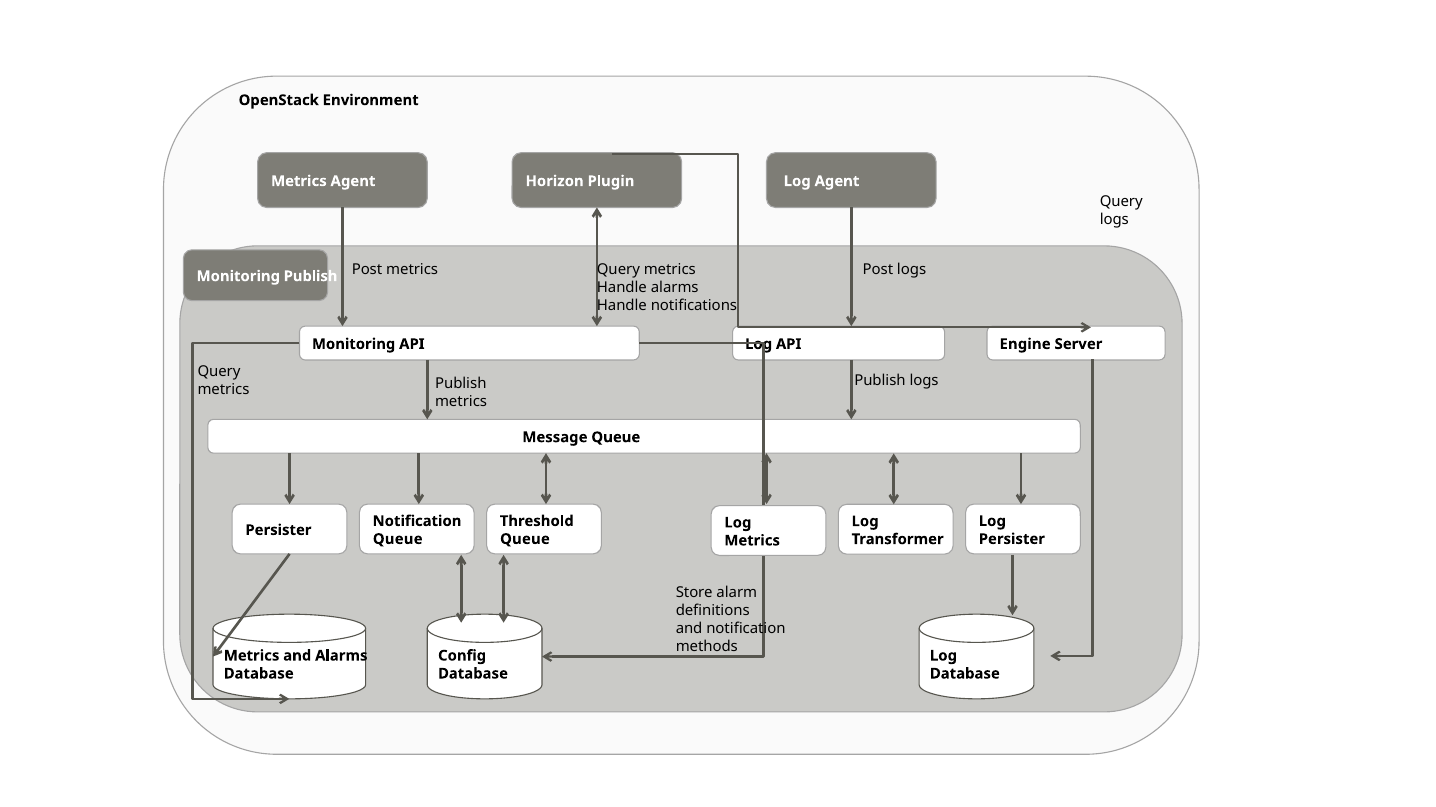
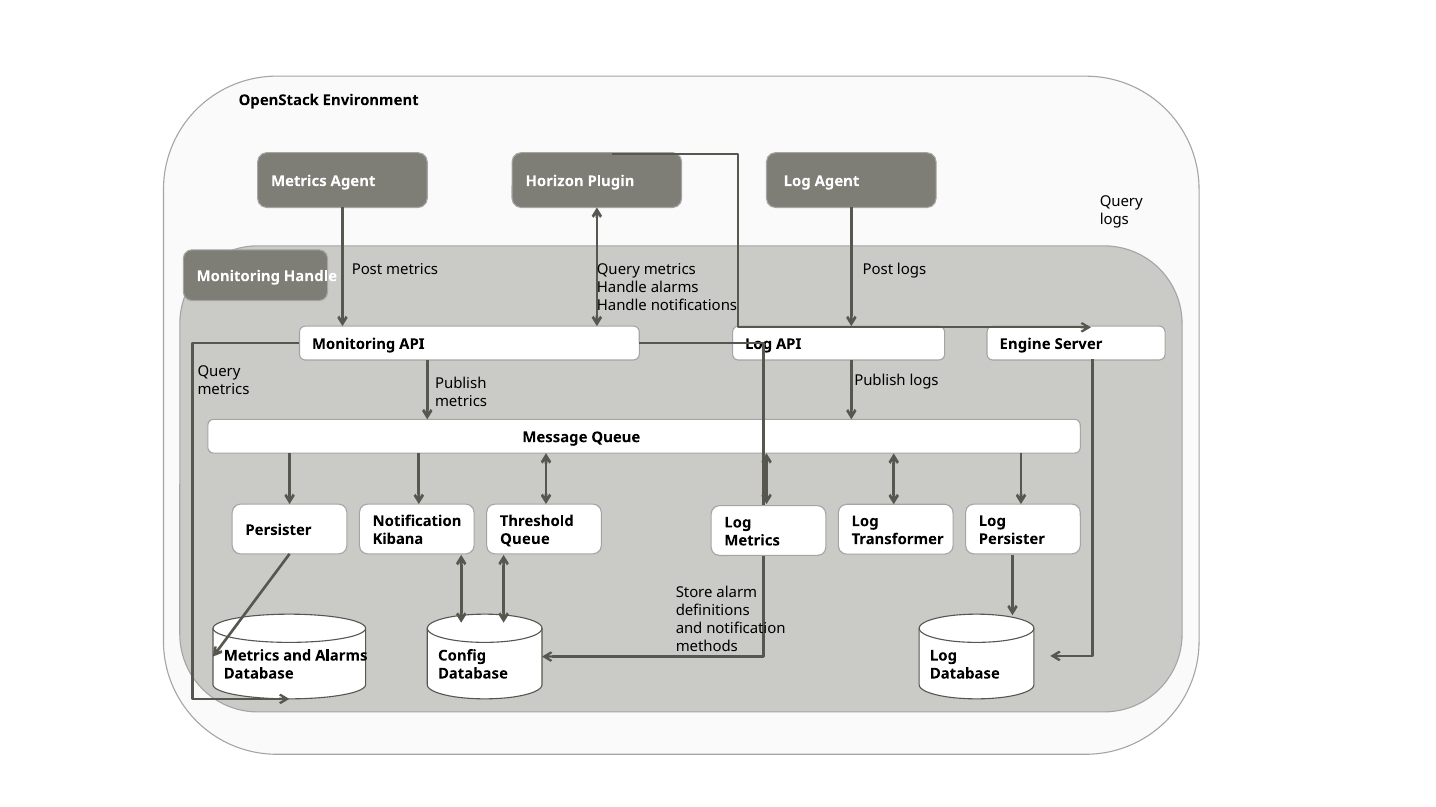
Monitoring Publish: Publish -> Handle
Queue at (398, 539): Queue -> Kibana
